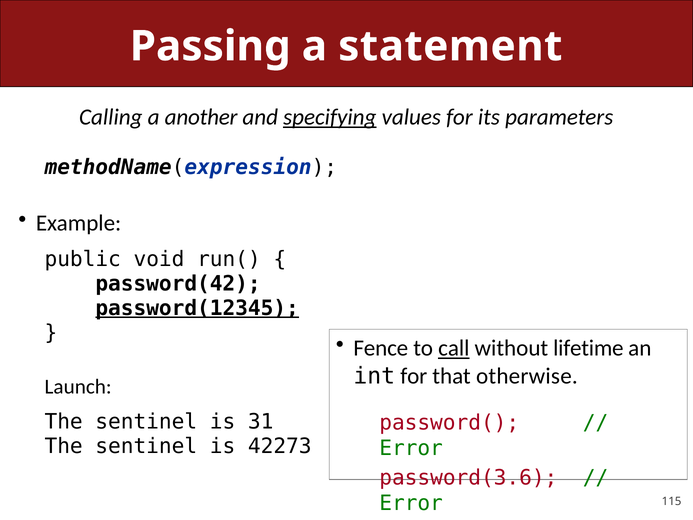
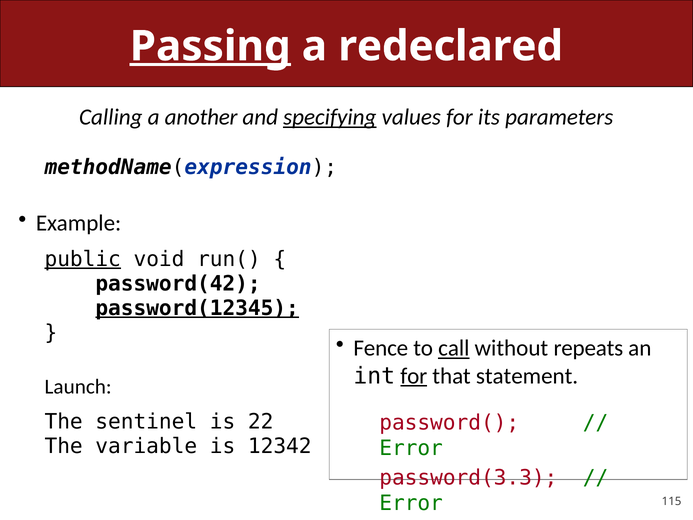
Passing underline: none -> present
statement: statement -> redeclared
public underline: none -> present
lifetime: lifetime -> repeats
for at (414, 376) underline: none -> present
otherwise: otherwise -> statement
31: 31 -> 22
sentinel at (146, 446): sentinel -> variable
42273: 42273 -> 12342
password(3.6: password(3.6 -> password(3.3
